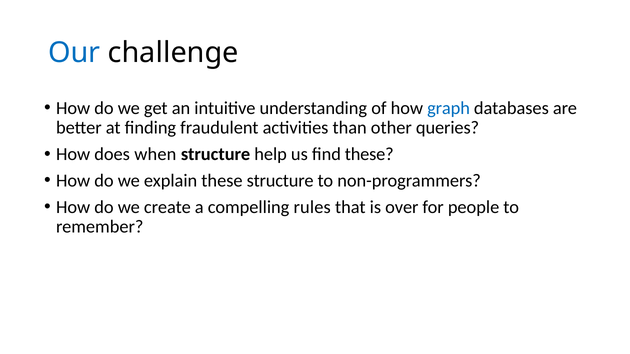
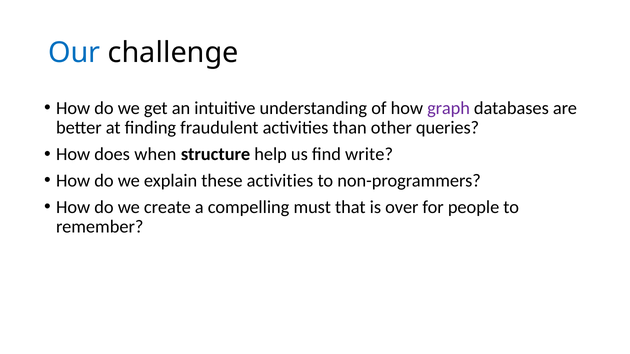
graph colour: blue -> purple
find these: these -> write
these structure: structure -> activities
rules: rules -> must
